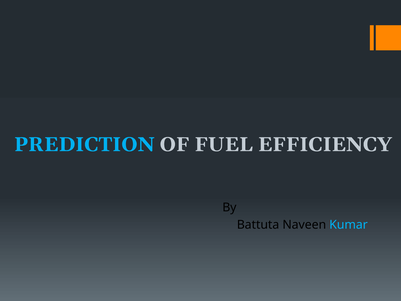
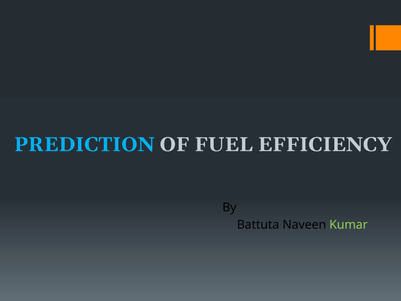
Kumar colour: light blue -> light green
